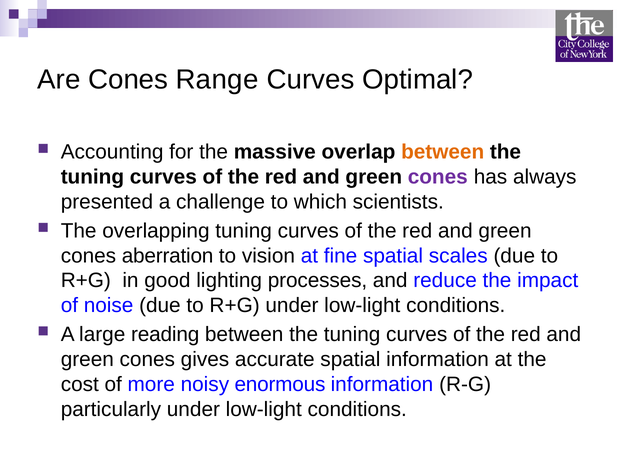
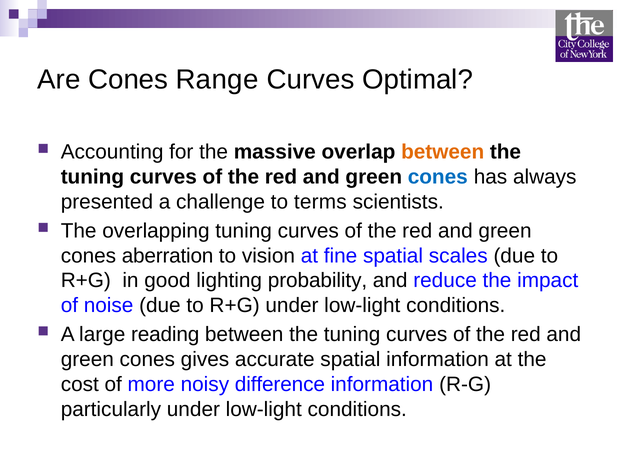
cones at (438, 177) colour: purple -> blue
which: which -> terms
processes: processes -> probability
enormous: enormous -> difference
